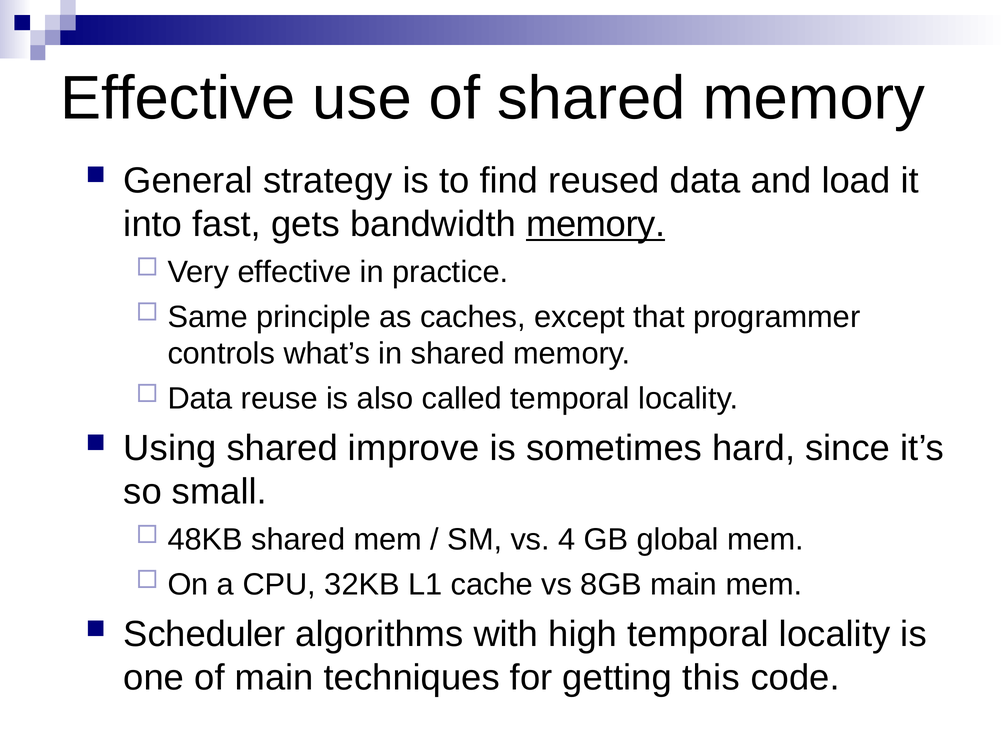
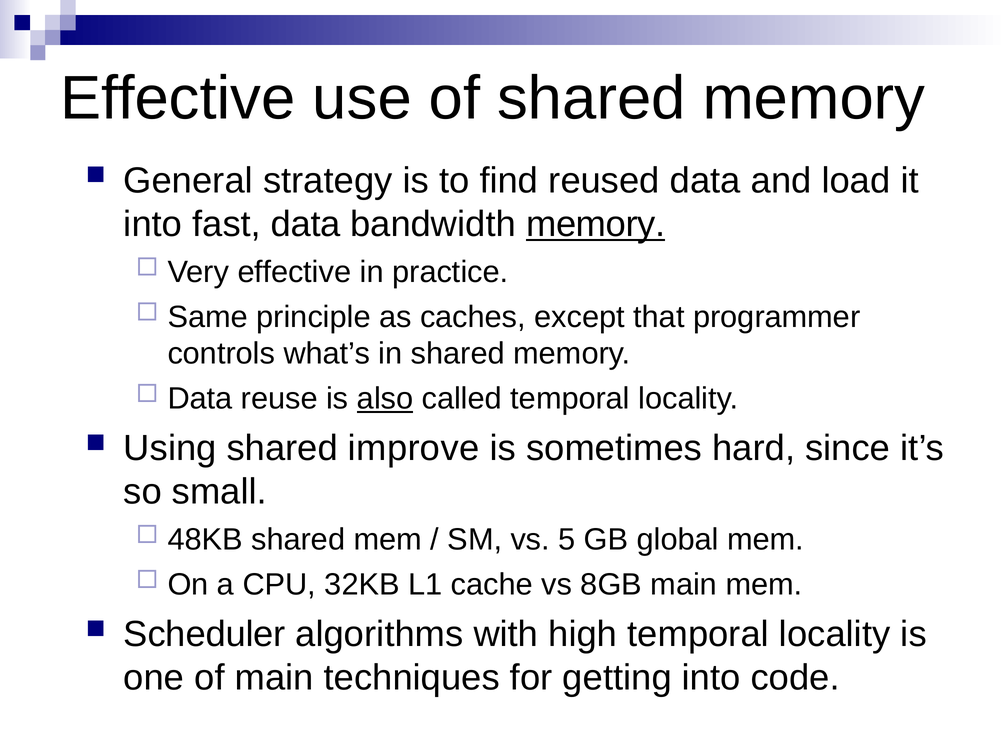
fast gets: gets -> data
also underline: none -> present
4: 4 -> 5
getting this: this -> into
